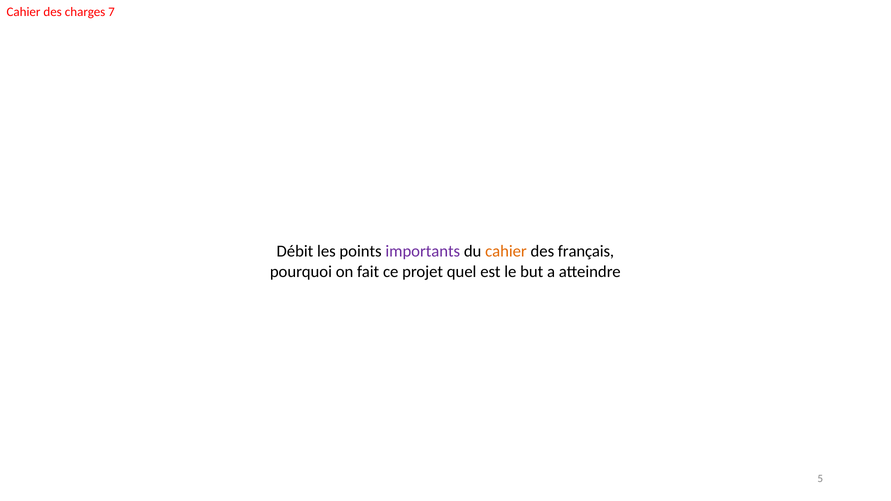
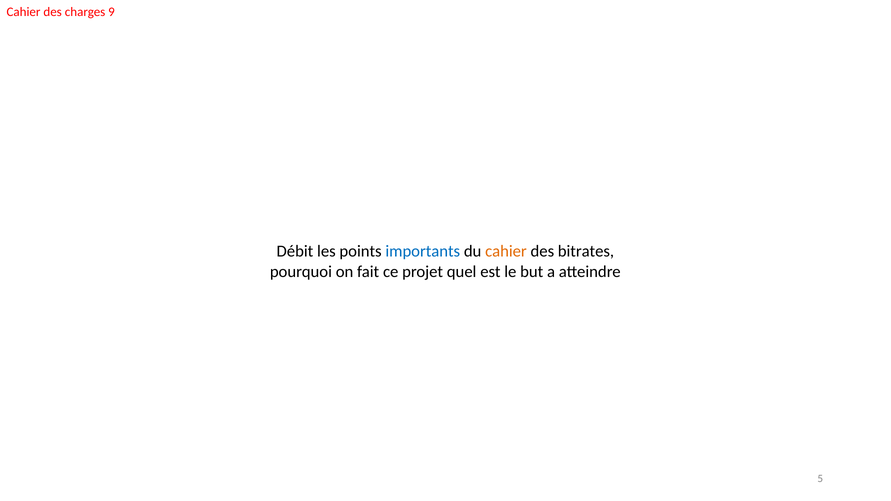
7: 7 -> 9
importants colour: purple -> blue
français: français -> bitrates
